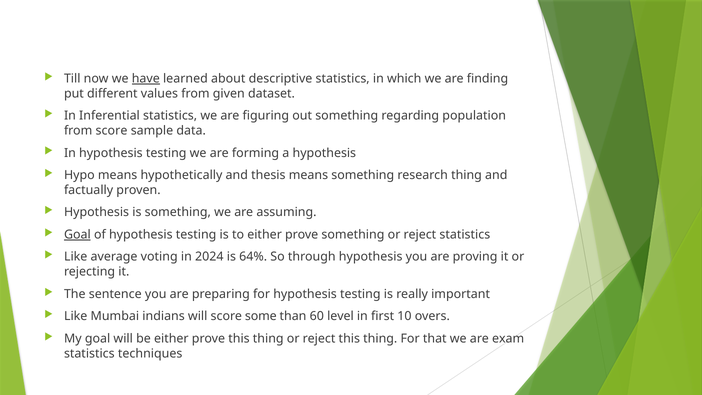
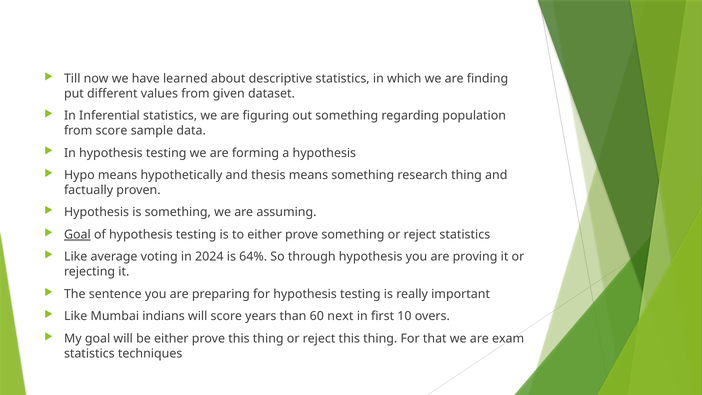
have underline: present -> none
some: some -> years
level: level -> next
